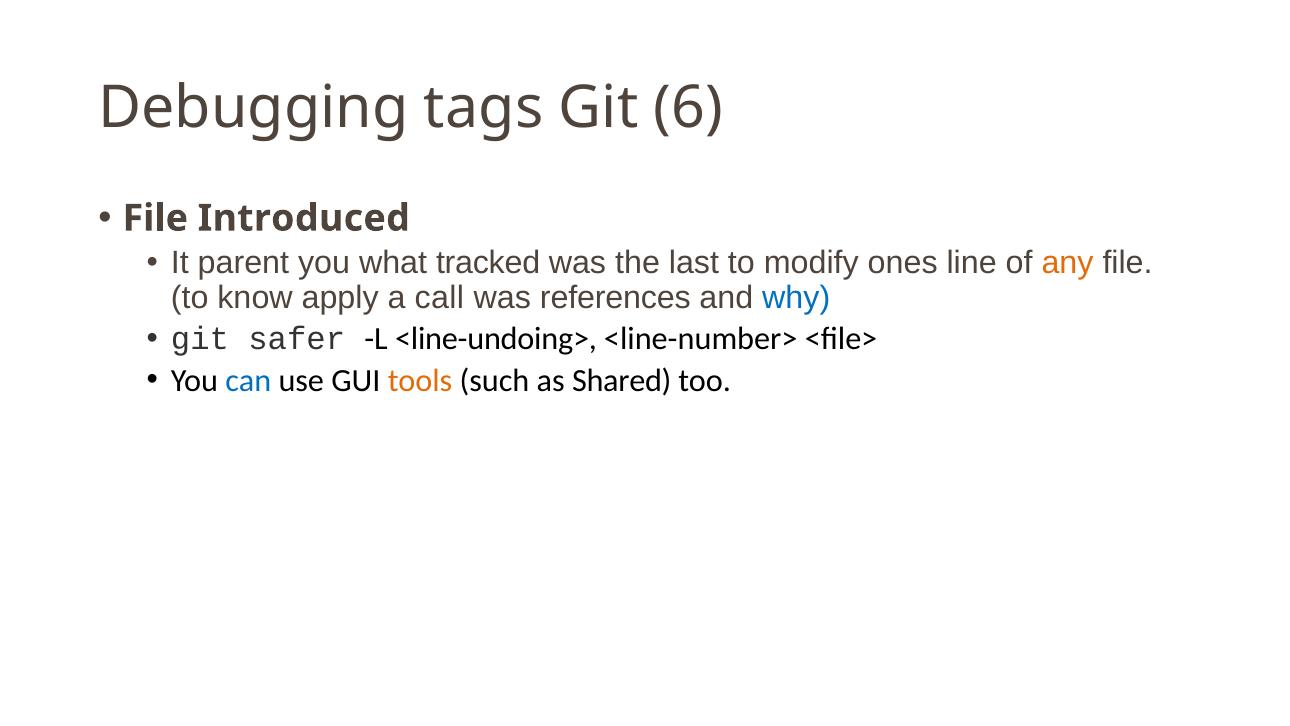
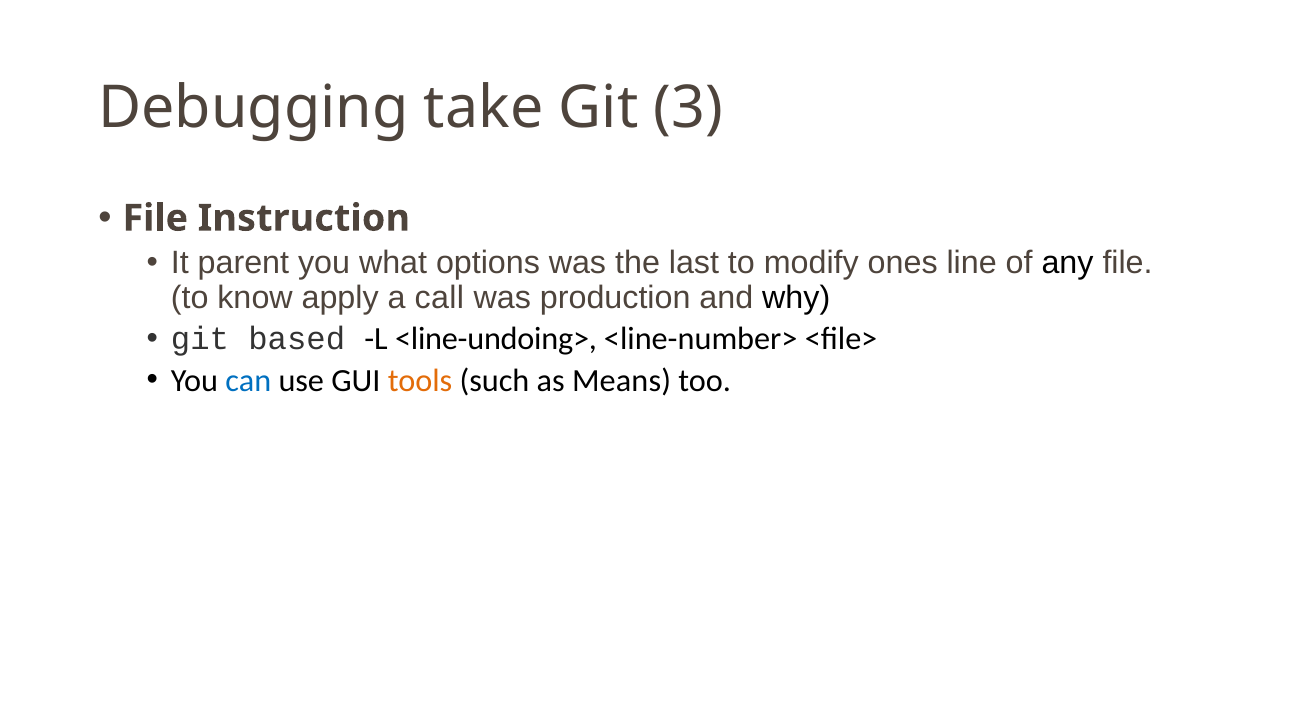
tags: tags -> take
6: 6 -> 3
Introduced: Introduced -> Instruction
tracked: tracked -> options
any colour: orange -> black
references: references -> production
why colour: blue -> black
safer: safer -> based
Shared: Shared -> Means
